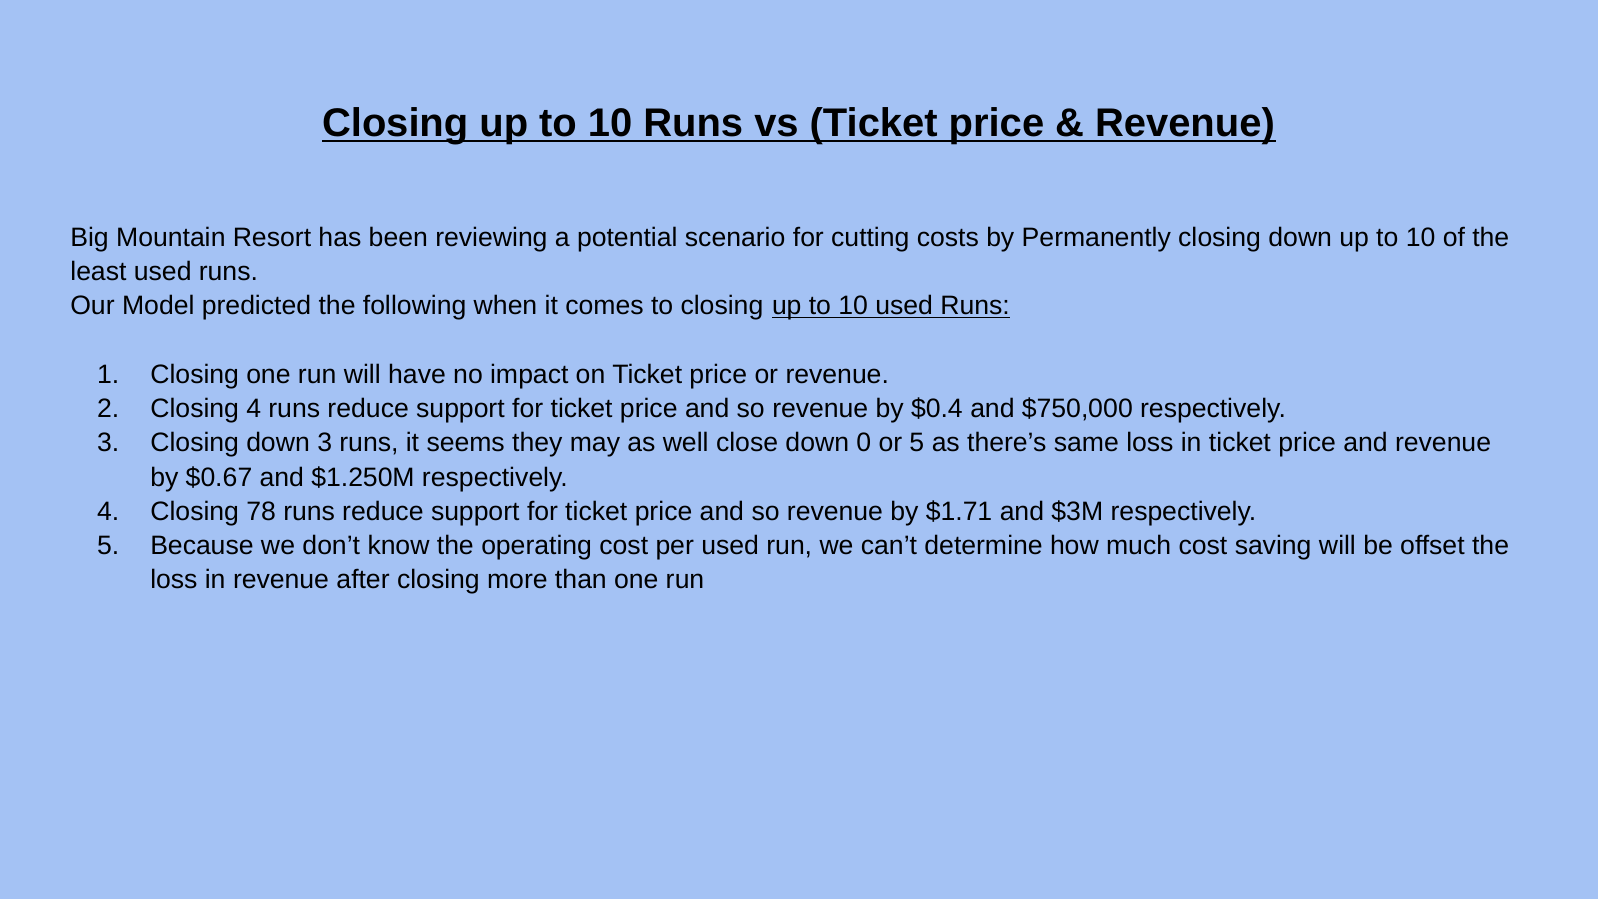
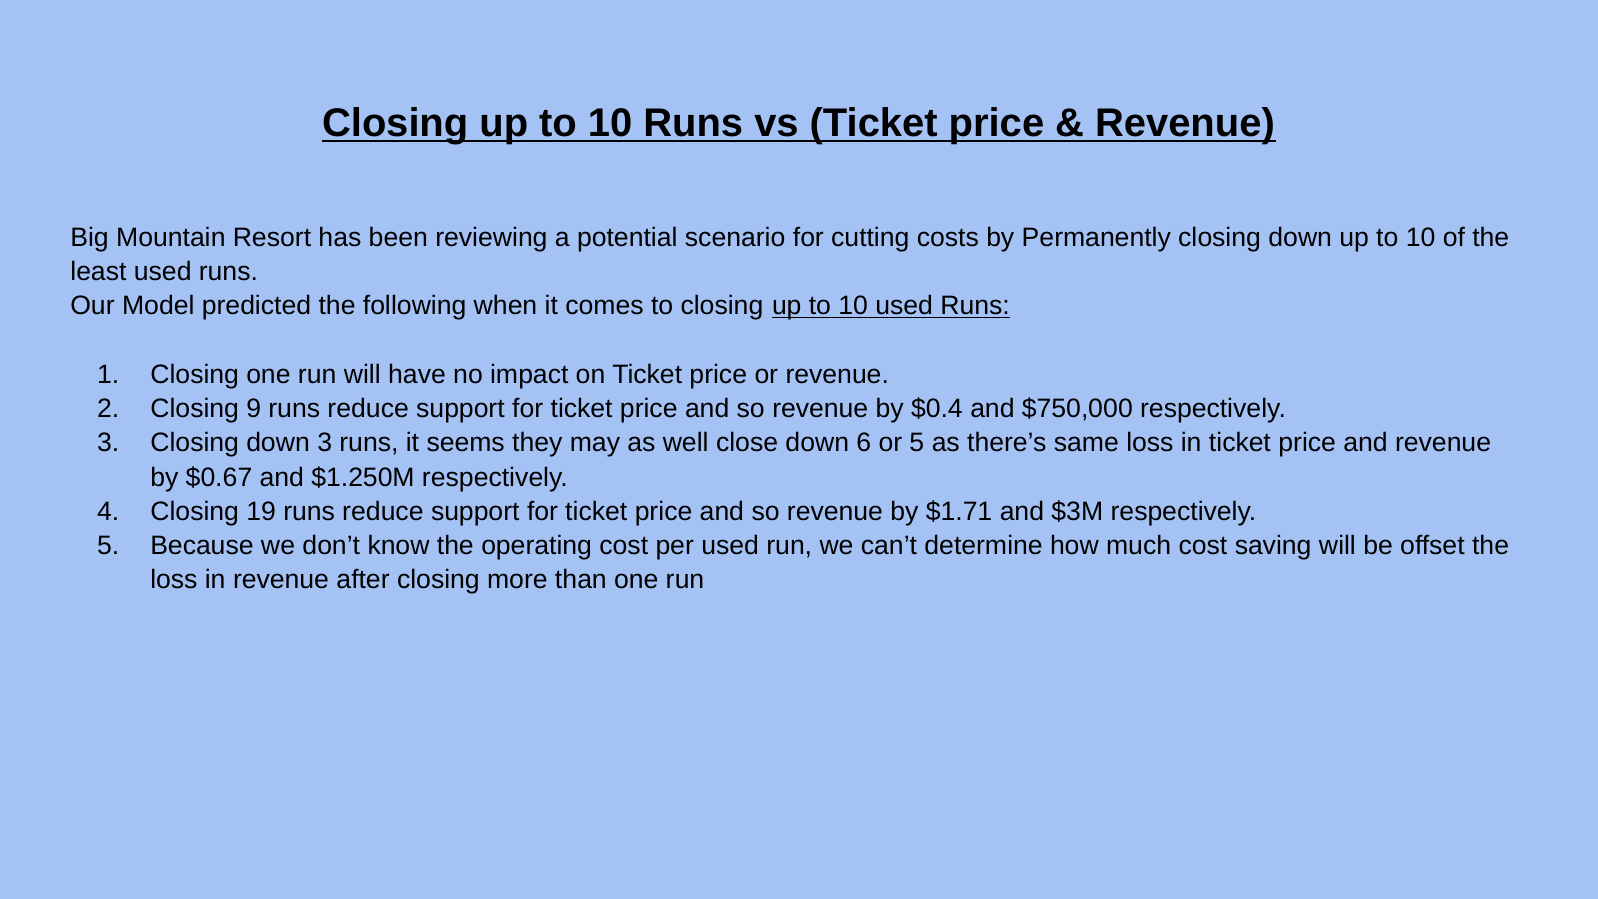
Closing 4: 4 -> 9
0: 0 -> 6
78: 78 -> 19
